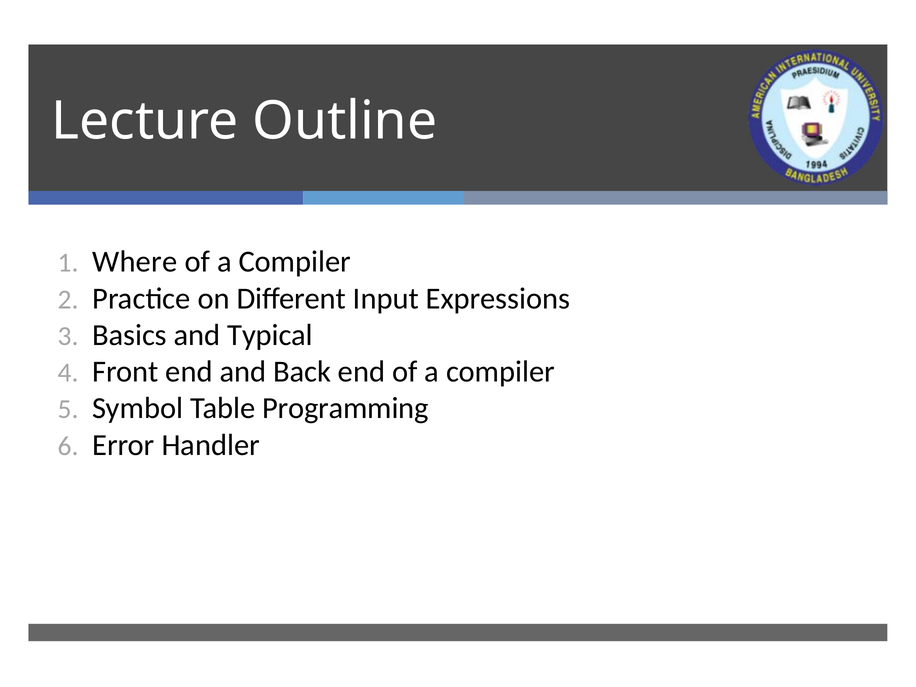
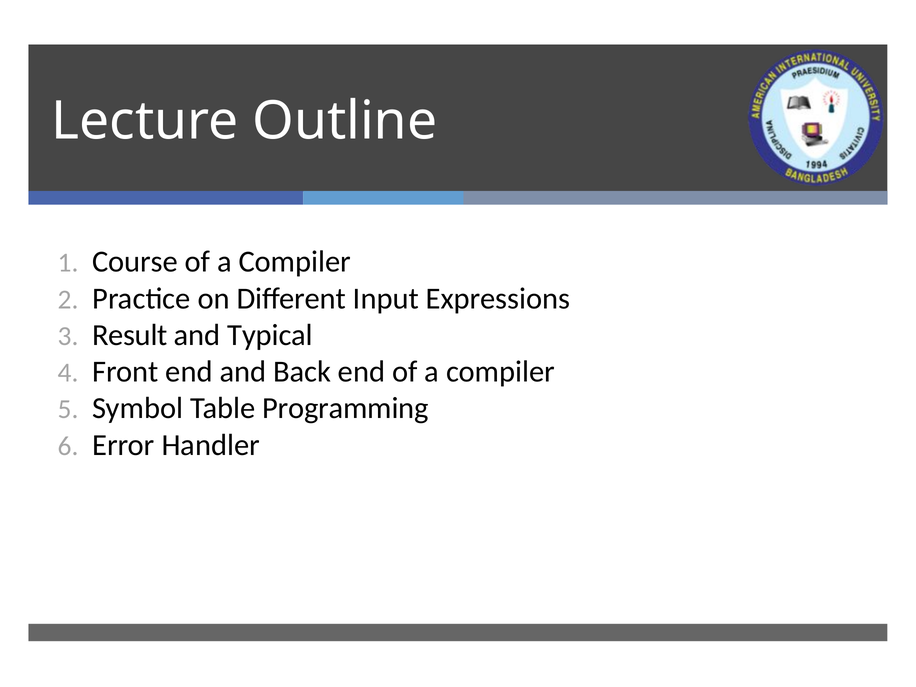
Where: Where -> Course
Basics: Basics -> Result
